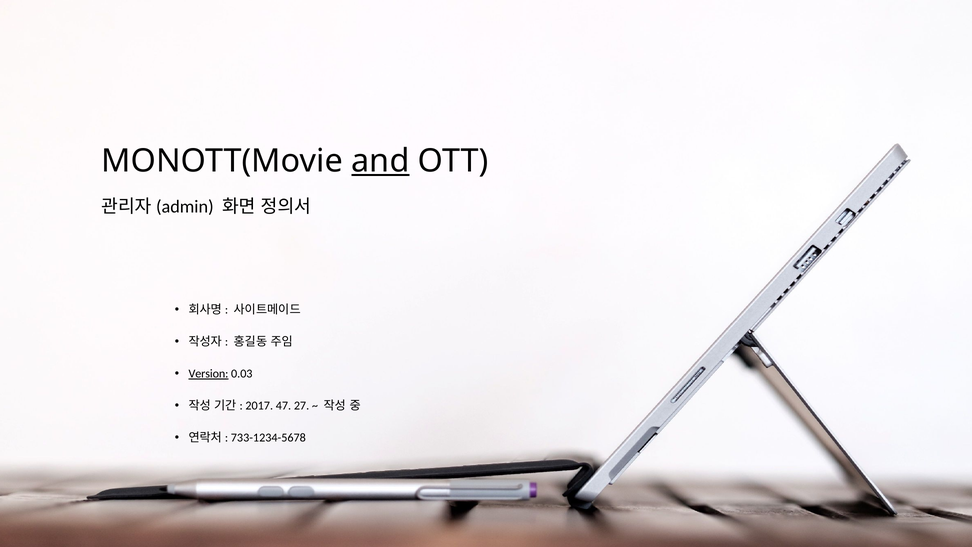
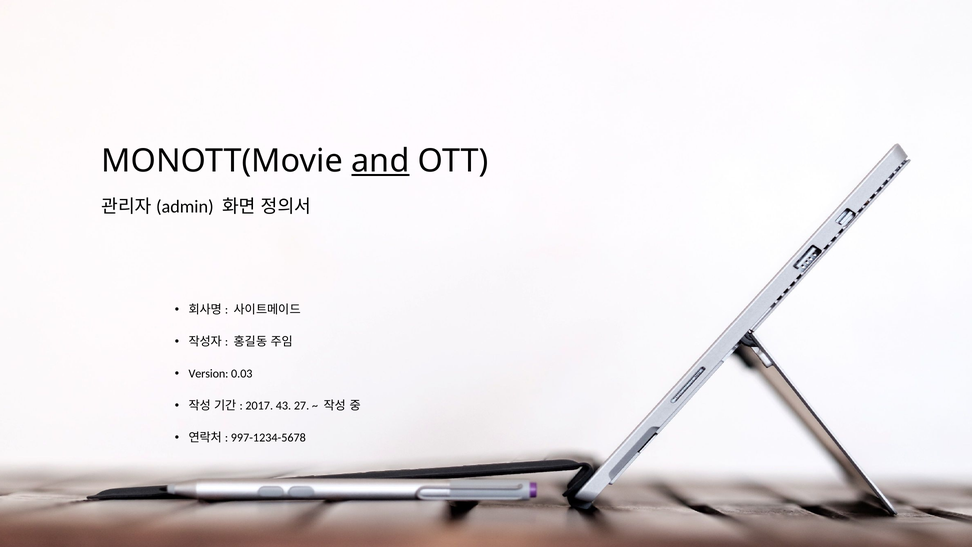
Version underline: present -> none
47: 47 -> 43
733-1234-5678: 733-1234-5678 -> 997-1234-5678
